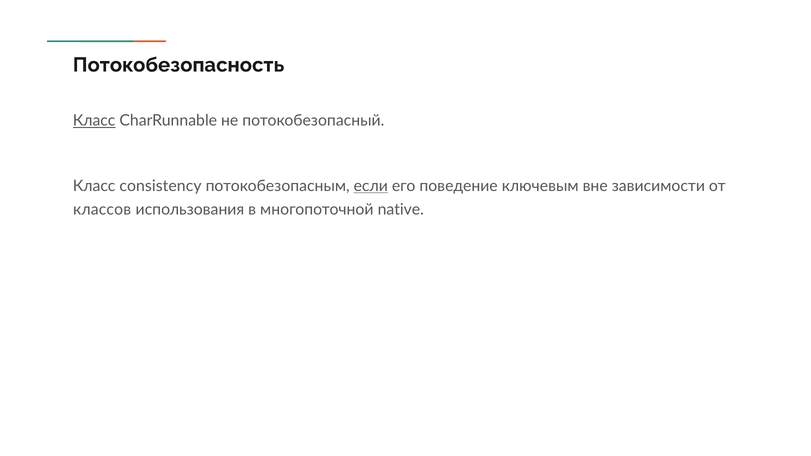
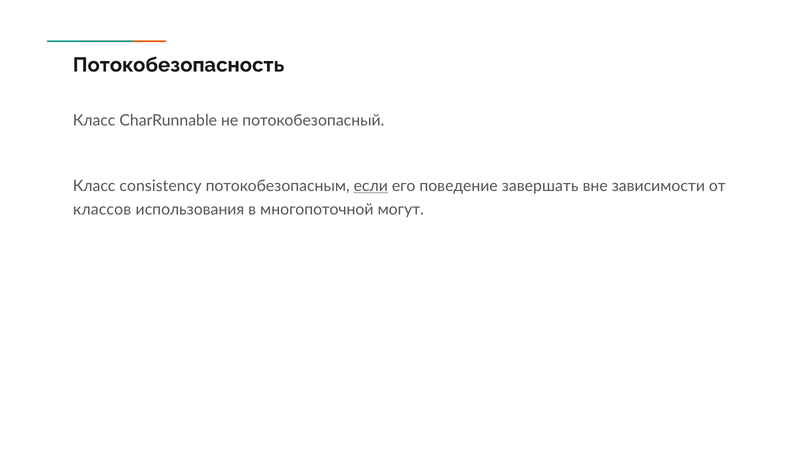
Класс at (94, 121) underline: present -> none
ключевым: ключевым -> завершать
native: native -> могут
